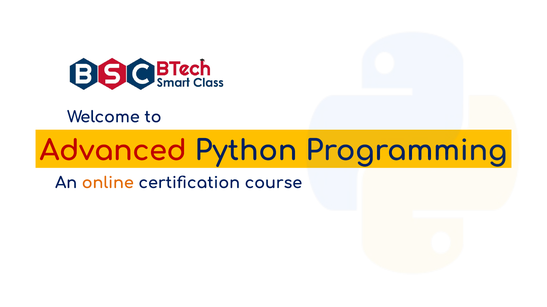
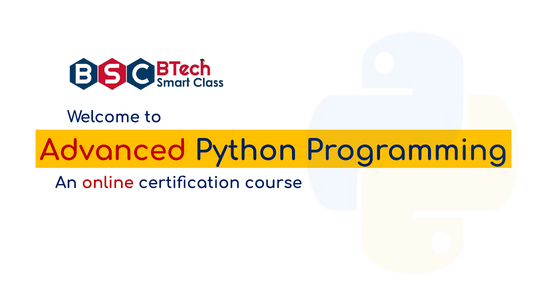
online colour: orange -> red
